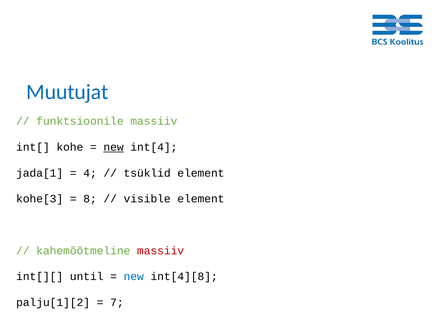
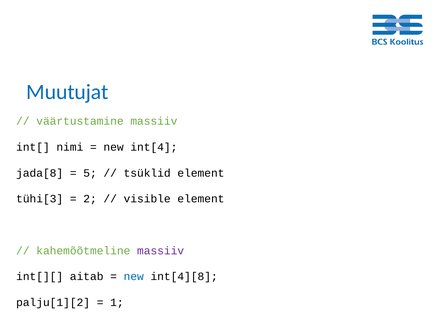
funktsioonile: funktsioonile -> väärtustamine
kohe: kohe -> nimi
new at (114, 147) underline: present -> none
jada[1: jada[1 -> jada[8
4: 4 -> 5
kohe[3: kohe[3 -> tühi[3
8: 8 -> 2
massiiv at (161, 251) colour: red -> purple
until: until -> aitab
7: 7 -> 1
